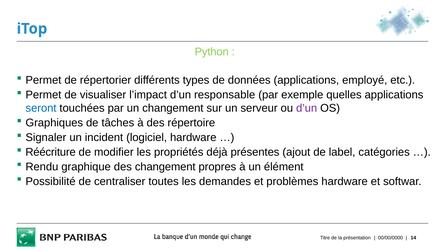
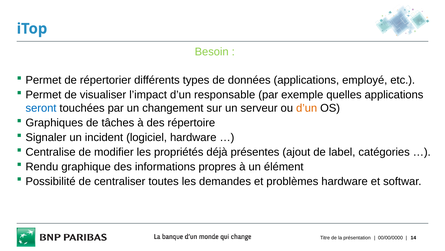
Python: Python -> Besoin
d’un at (307, 108) colour: purple -> orange
Réécriture: Réécriture -> Centralise
des changement: changement -> informations
